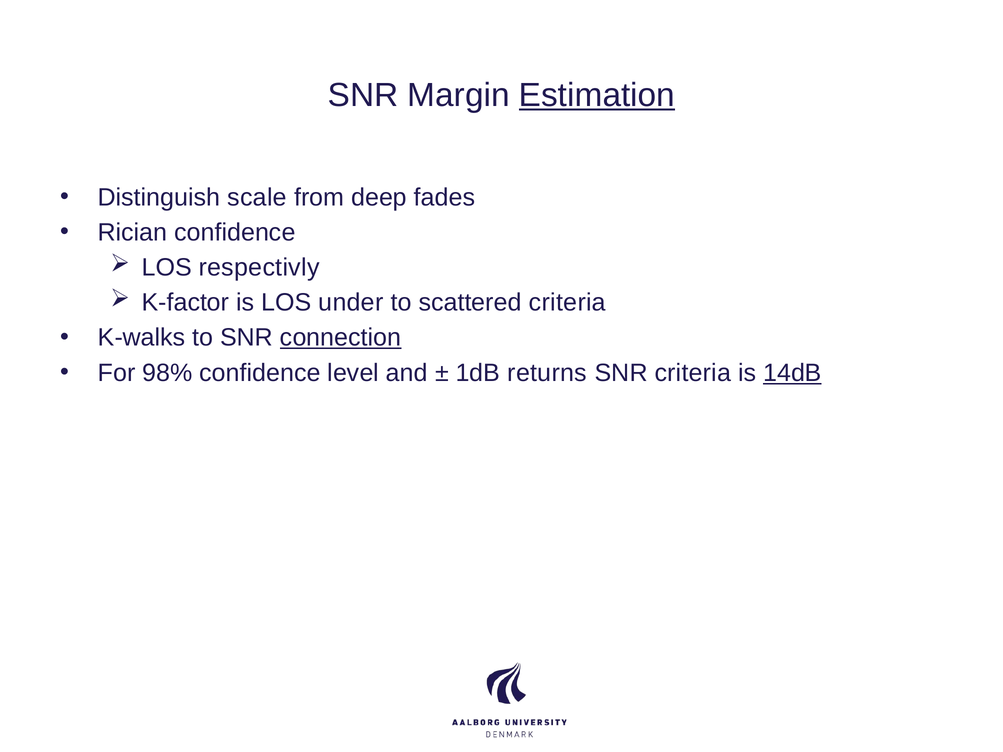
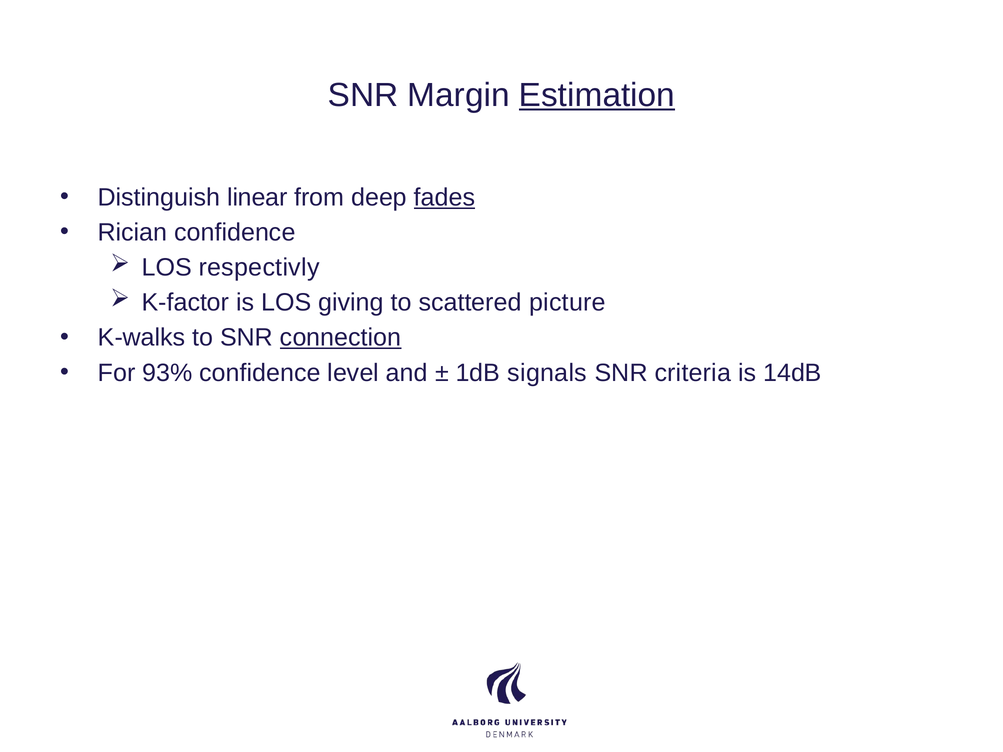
scale: scale -> linear
fades underline: none -> present
under: under -> giving
scattered criteria: criteria -> picture
98%: 98% -> 93%
returns: returns -> signals
14dB underline: present -> none
